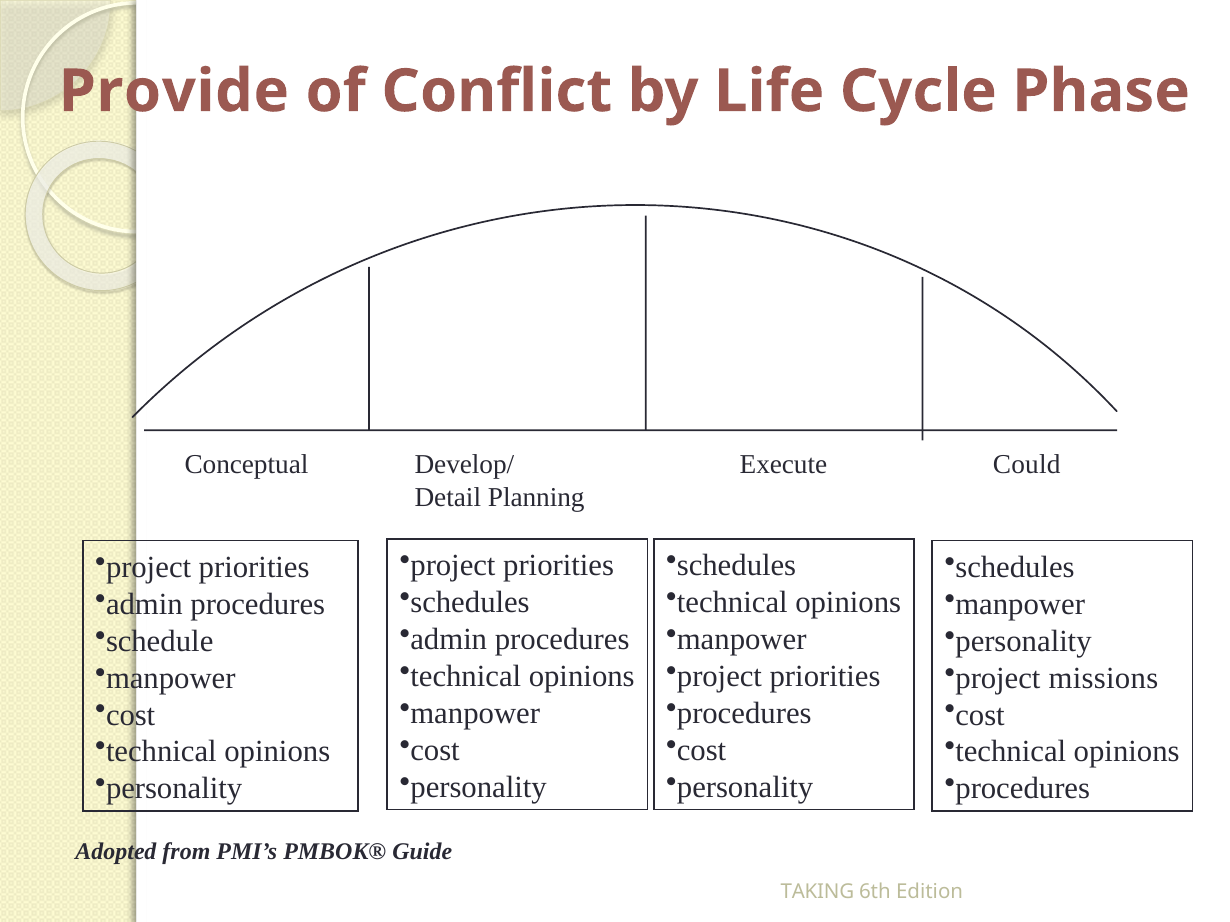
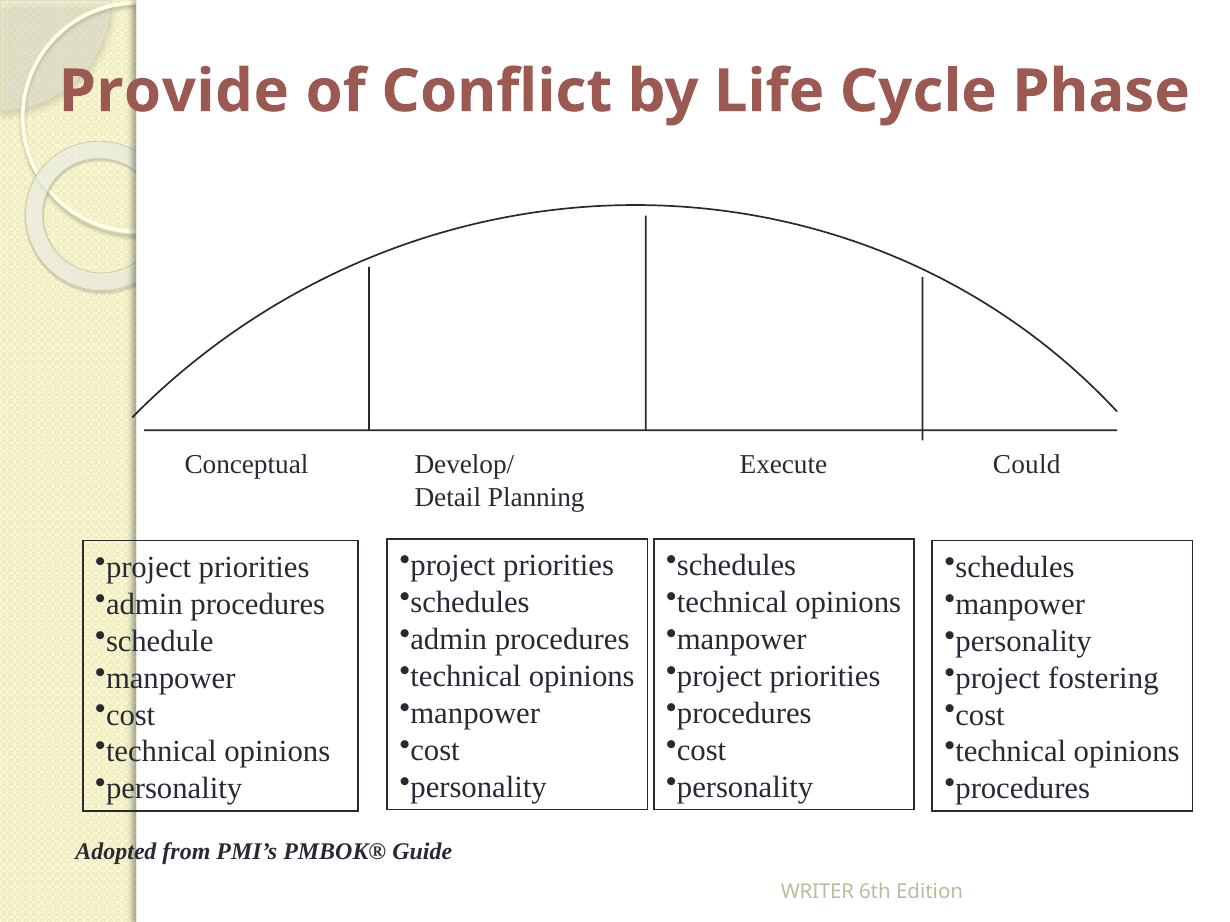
missions: missions -> fostering
TAKING: TAKING -> WRITER
